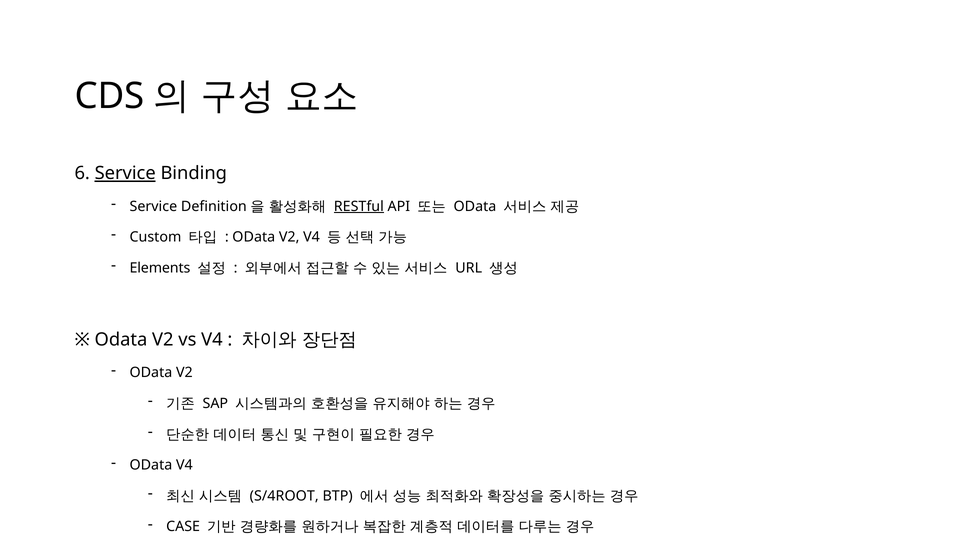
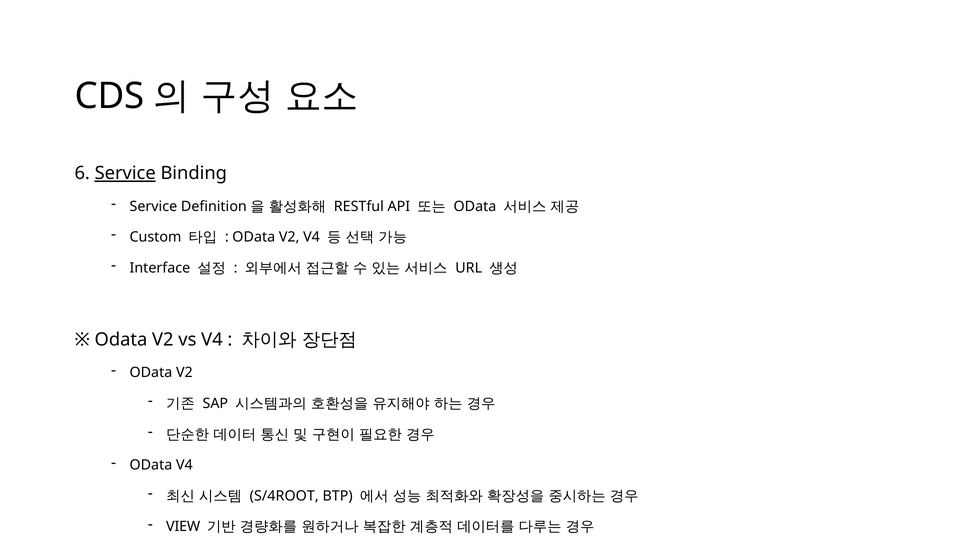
RESTful underline: present -> none
Elements: Elements -> Interface
CASE: CASE -> VIEW
